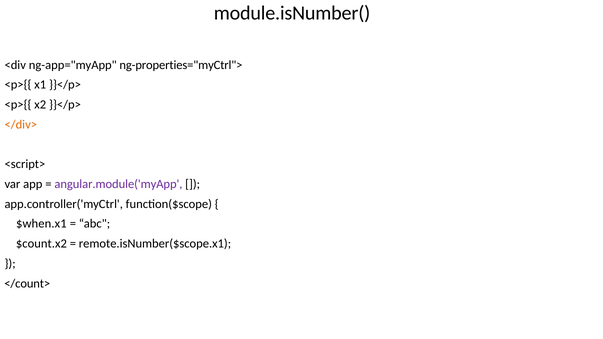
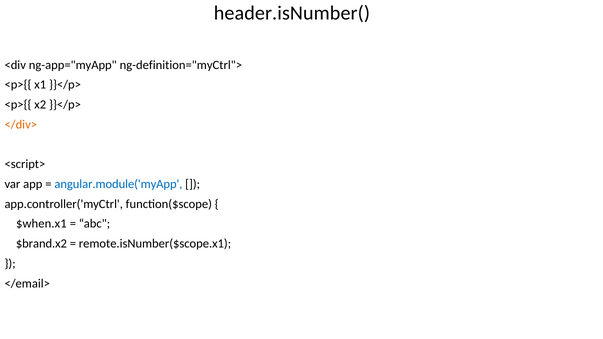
module.isNumber(: module.isNumber( -> header.isNumber(
ng-properties="myCtrl">: ng-properties="myCtrl"> -> ng-definition="myCtrl">
angular.module('myApp colour: purple -> blue
$count.x2: $count.x2 -> $brand.x2
</count>: </count> -> </email>
